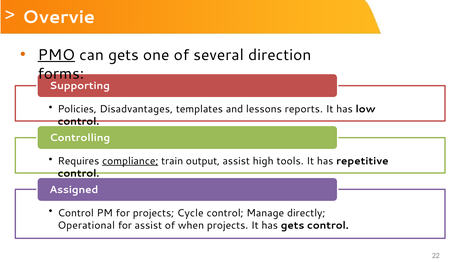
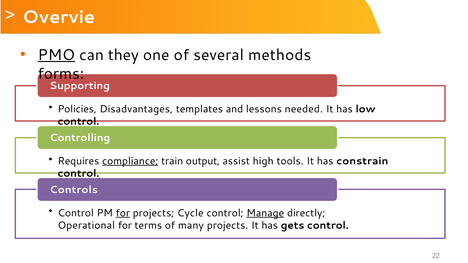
can gets: gets -> they
direction: direction -> methods
reports: reports -> needed
repetitive: repetitive -> constrain
Assigned: Assigned -> Controls
for at (123, 213) underline: none -> present
Manage underline: none -> present
for assist: assist -> terms
when: when -> many
